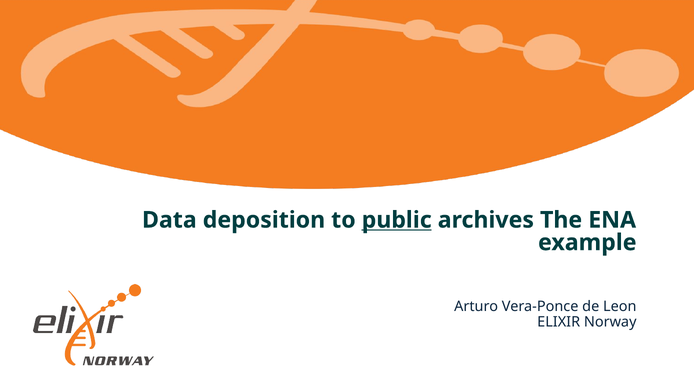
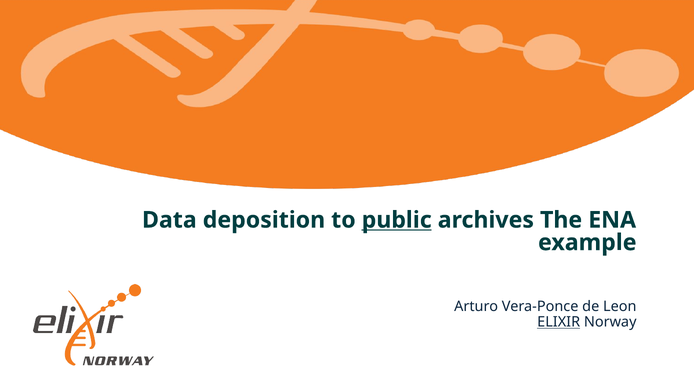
ELIXIR underline: none -> present
